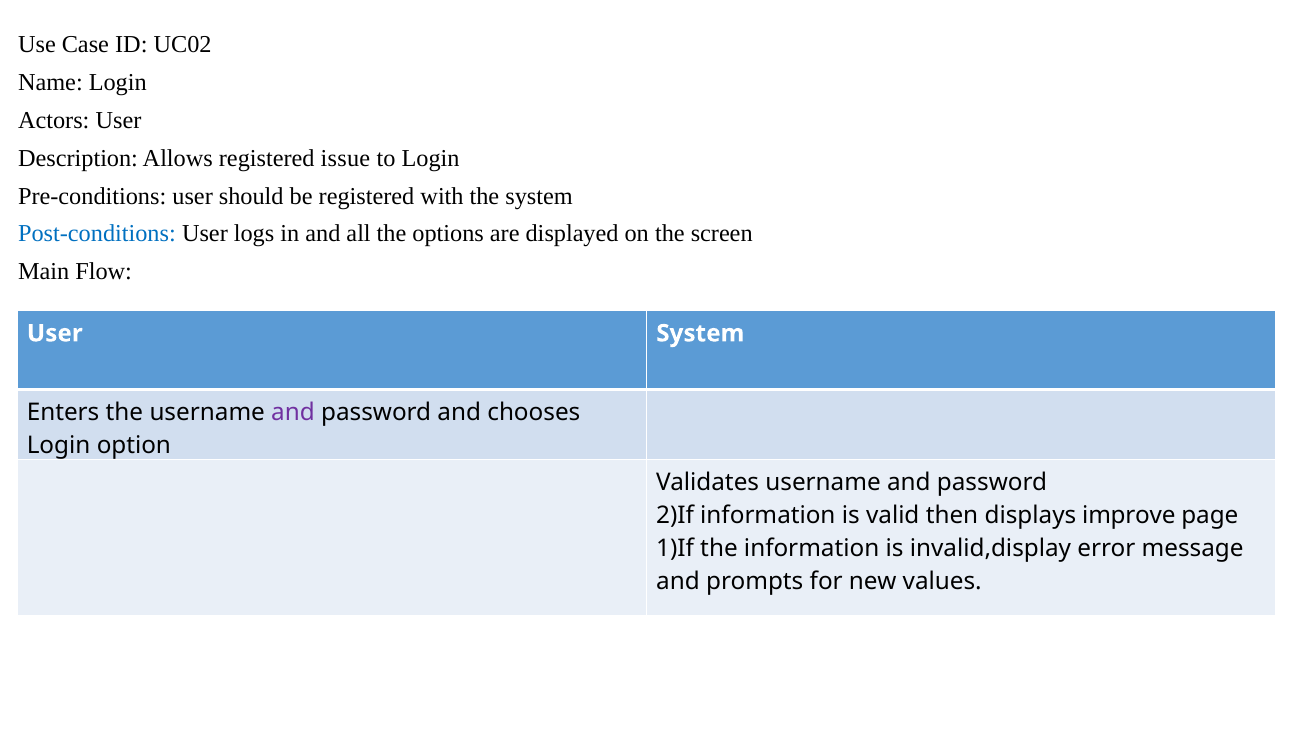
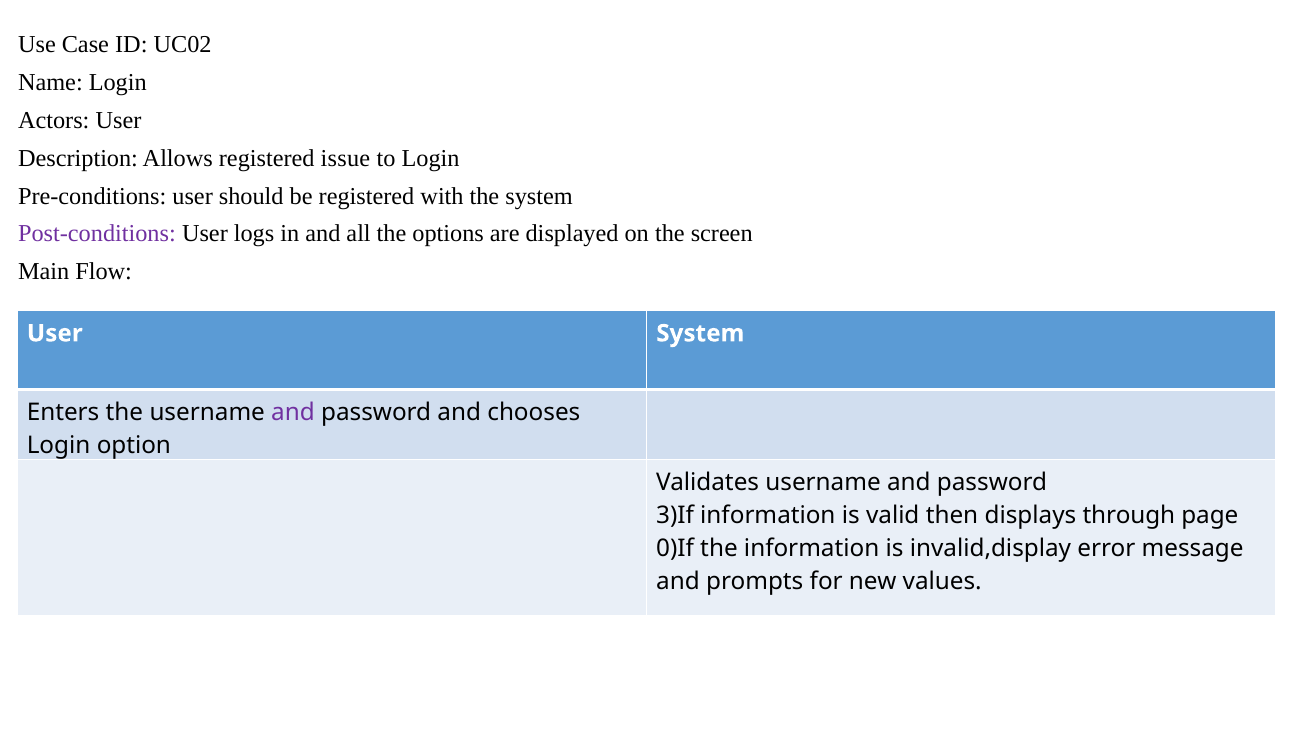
Post-conditions colour: blue -> purple
2)If: 2)If -> 3)If
improve: improve -> through
1)If: 1)If -> 0)If
